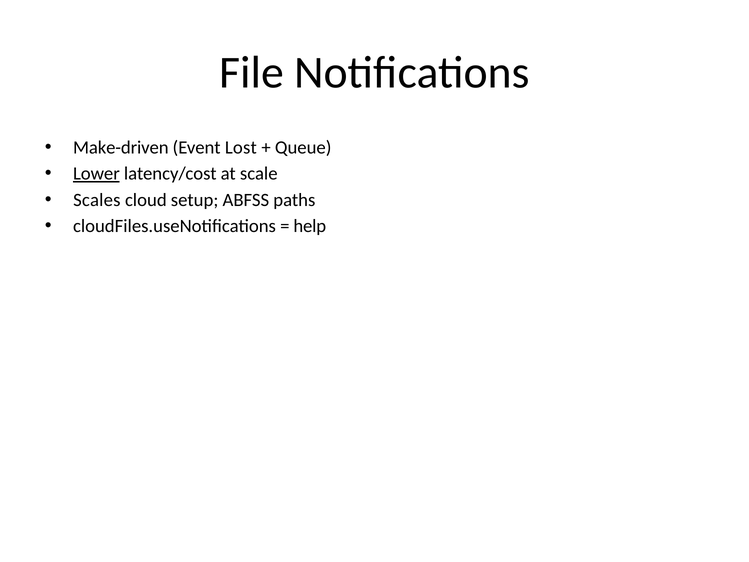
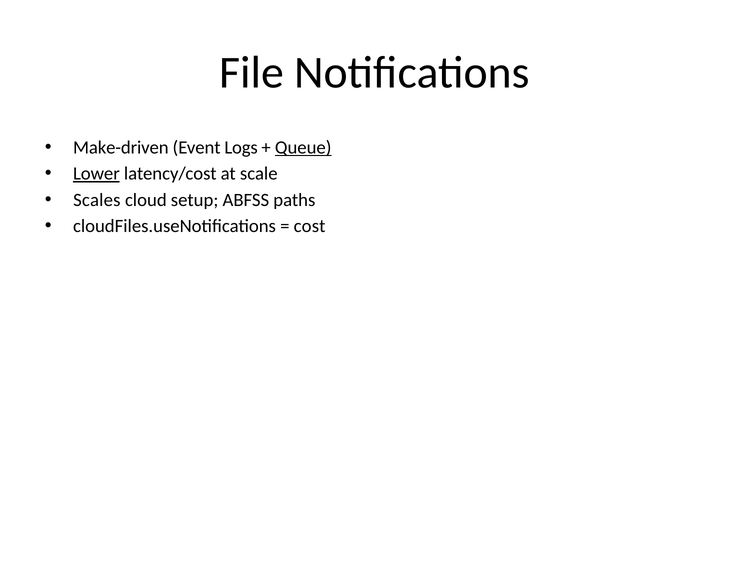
Lost: Lost -> Logs
Queue underline: none -> present
help: help -> cost
